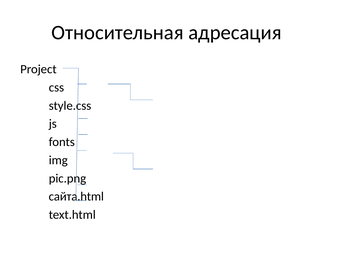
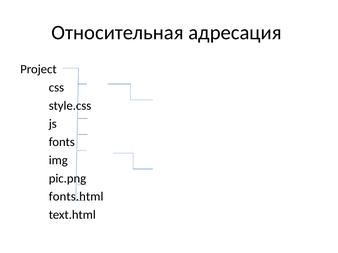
сайта.html: сайта.html -> fonts.html
